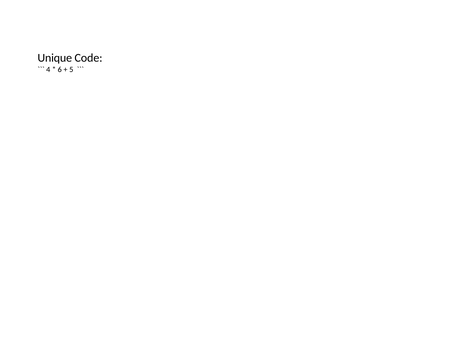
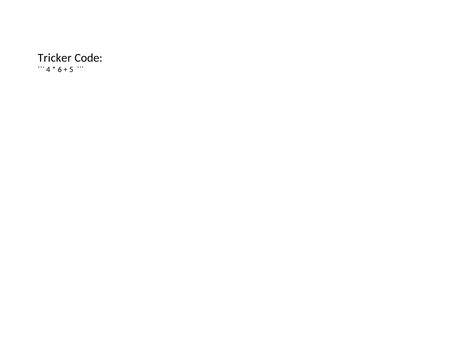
Unique: Unique -> Tricker
